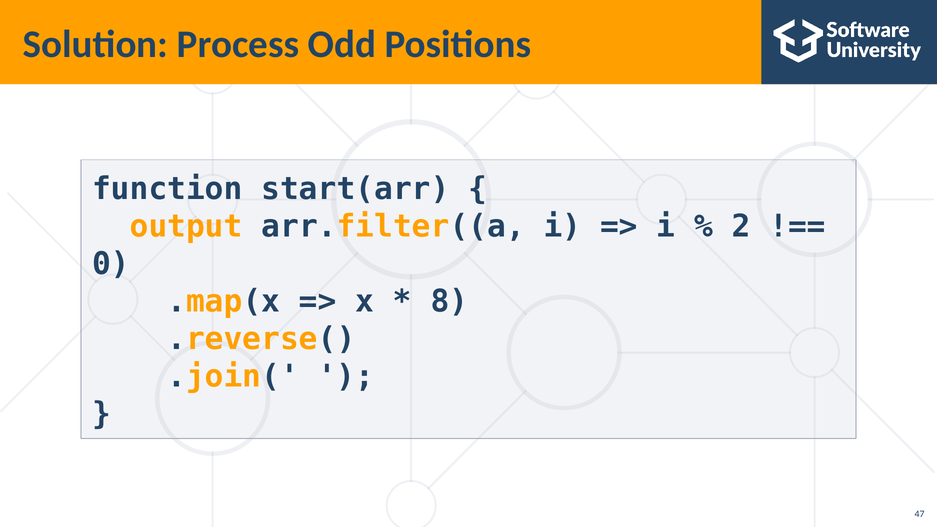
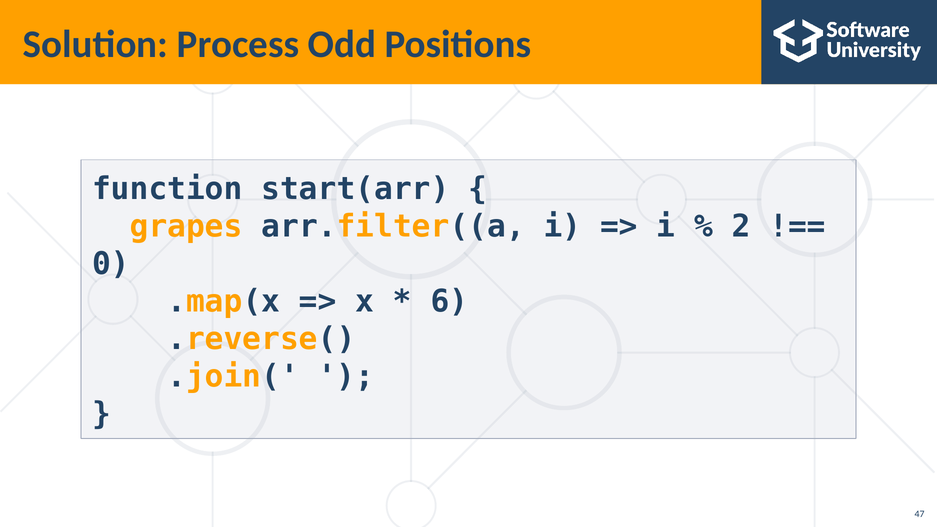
output: output -> grapes
8: 8 -> 6
